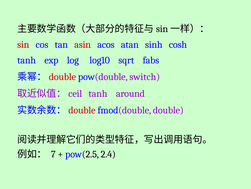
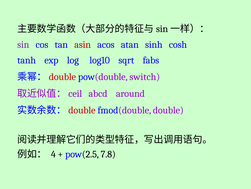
sin colour: red -> purple
tanh at (98, 93): tanh -> abcd
7: 7 -> 4
2.4: 2.4 -> 7.8
